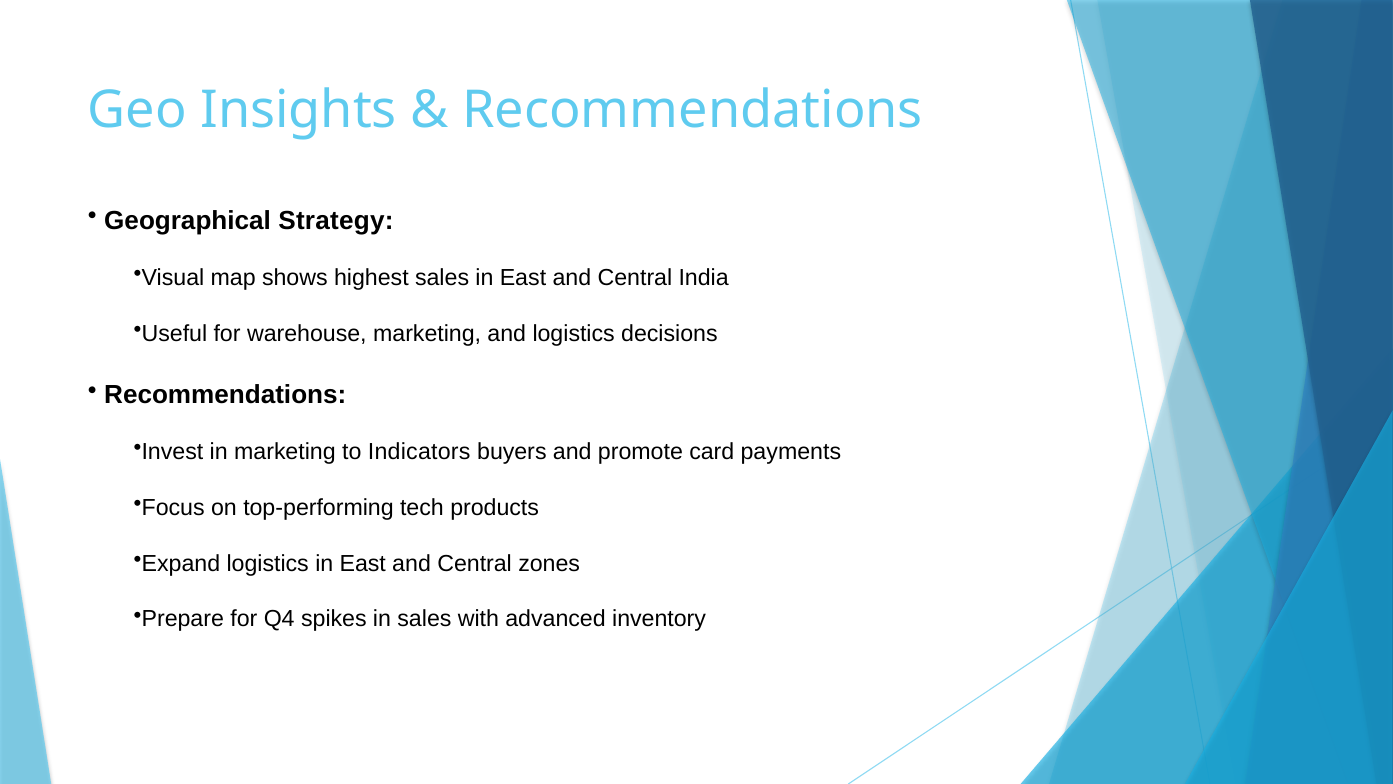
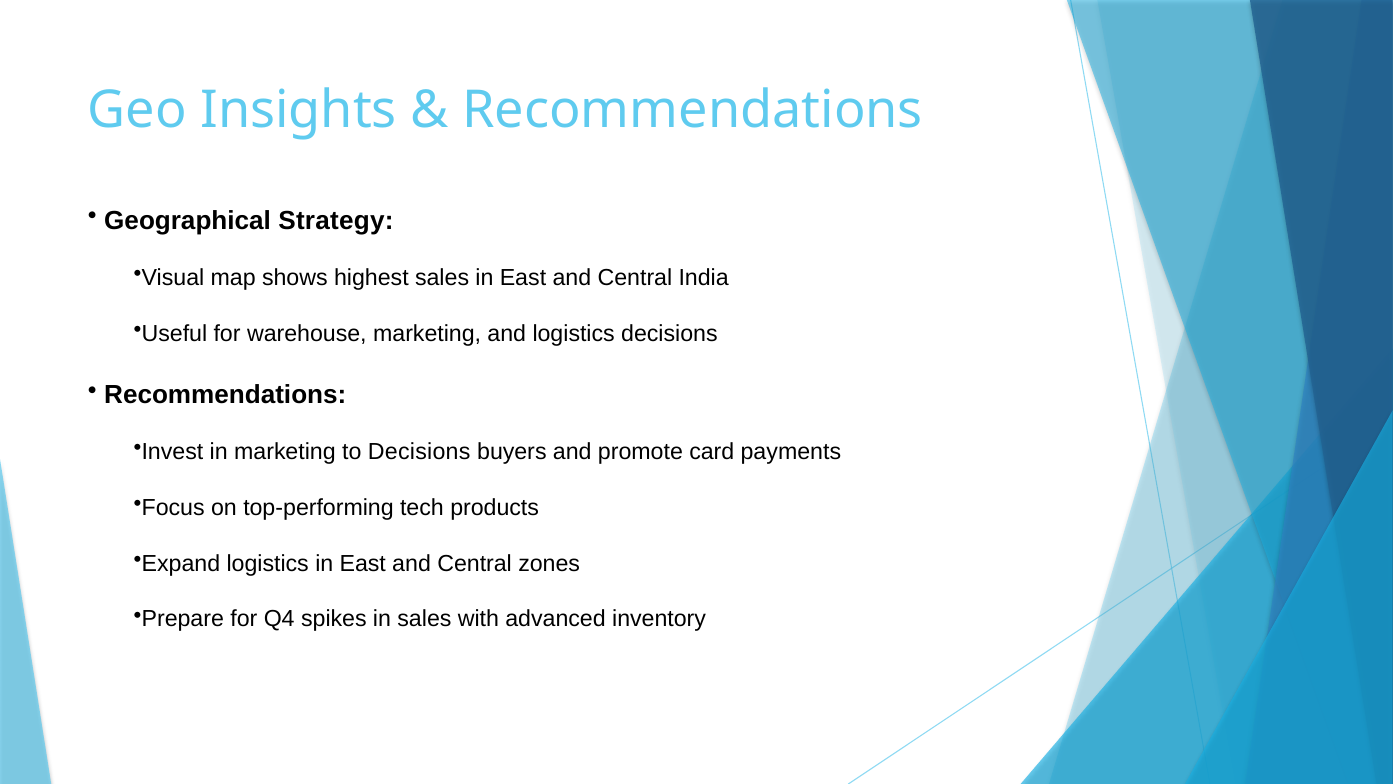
to Indicators: Indicators -> Decisions
